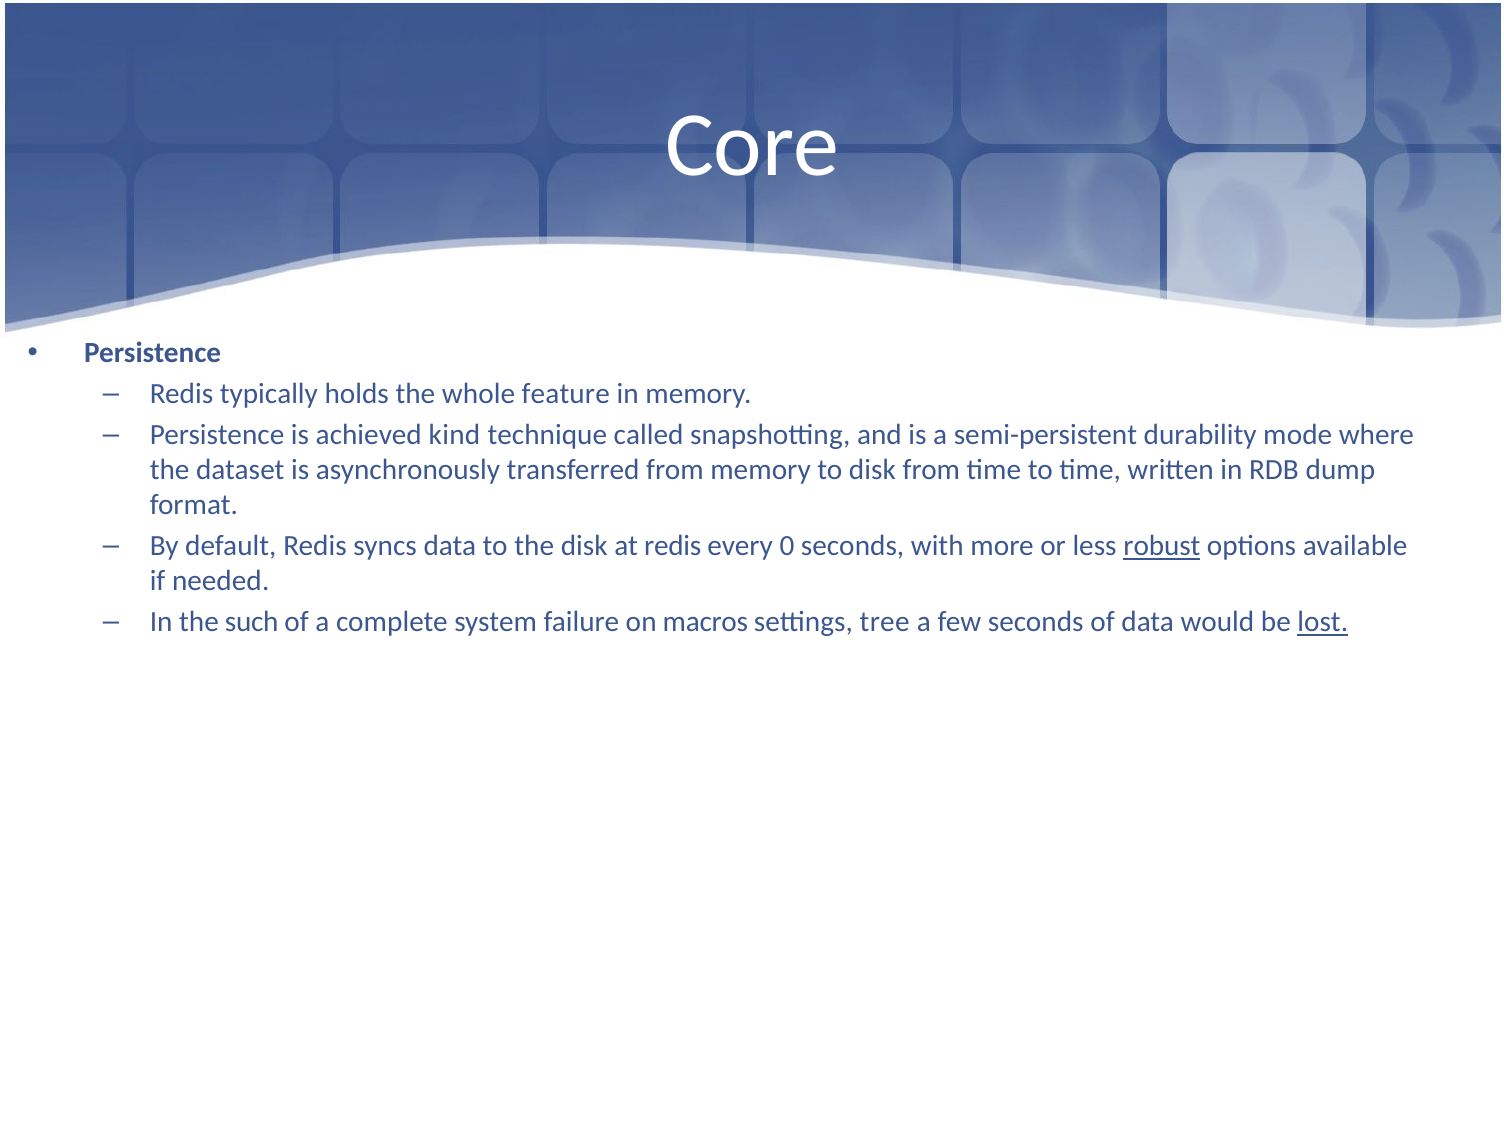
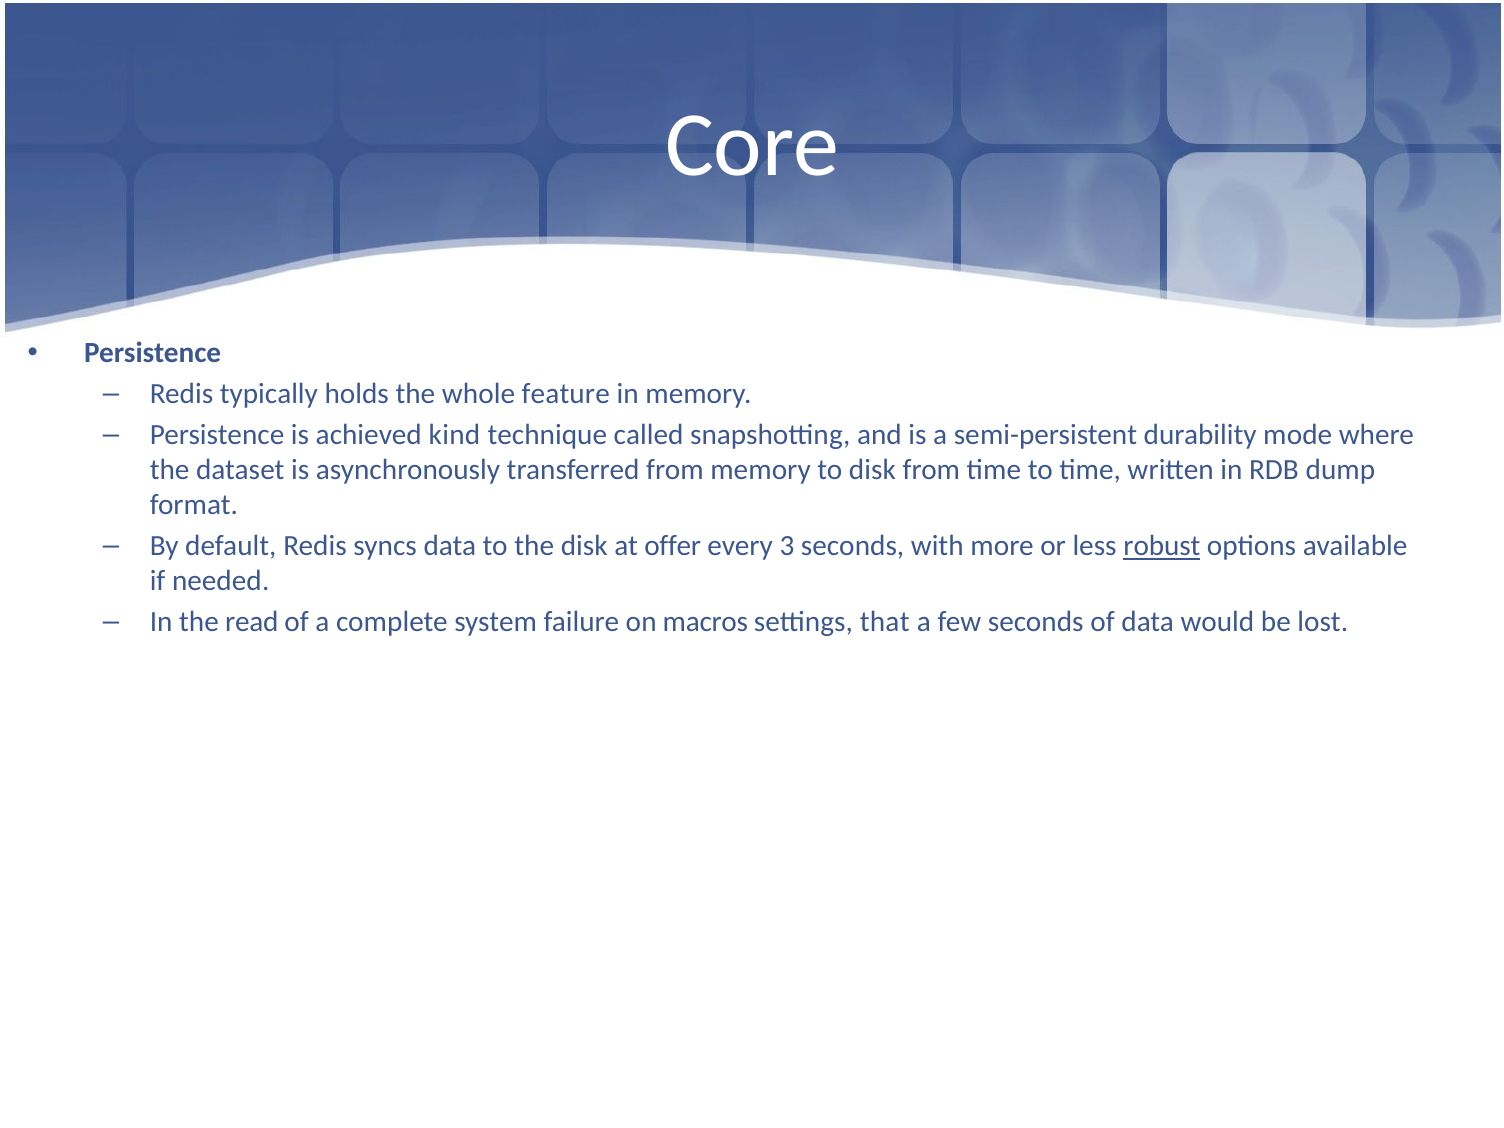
at redis: redis -> offer
0: 0 -> 3
such: such -> read
tree: tree -> that
lost underline: present -> none
